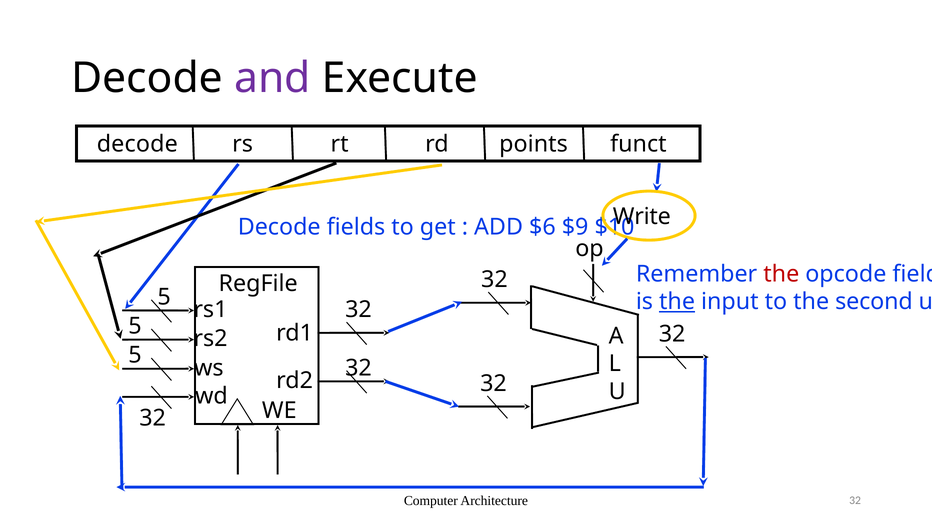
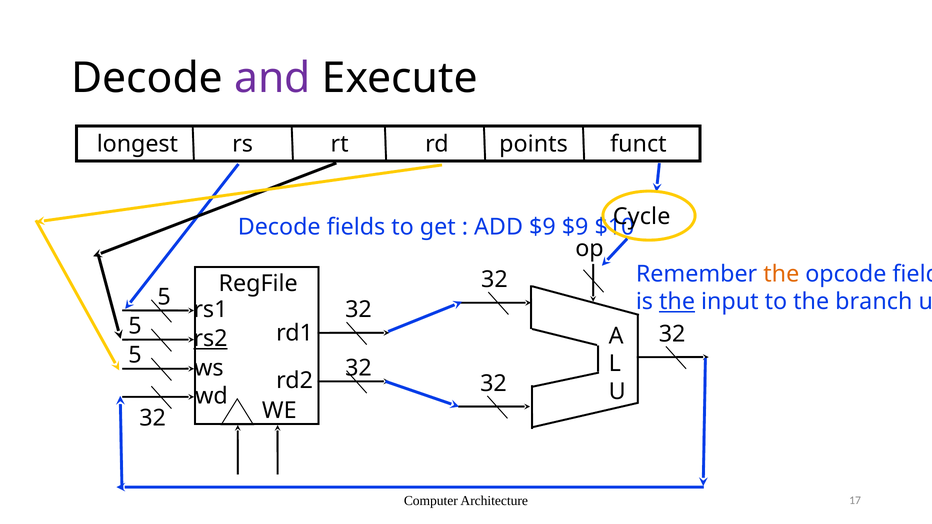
decode at (137, 144): decode -> longest
Write: Write -> Cycle
ADD $6: $6 -> $9
the at (781, 274) colour: red -> orange
second: second -> branch
rs2 underline: none -> present
Architecture 32: 32 -> 17
